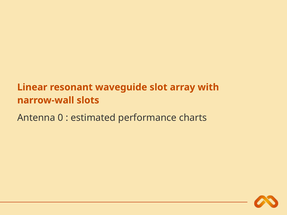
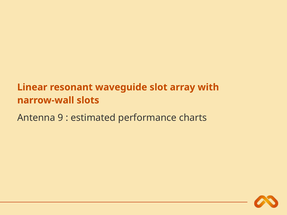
0: 0 -> 9
